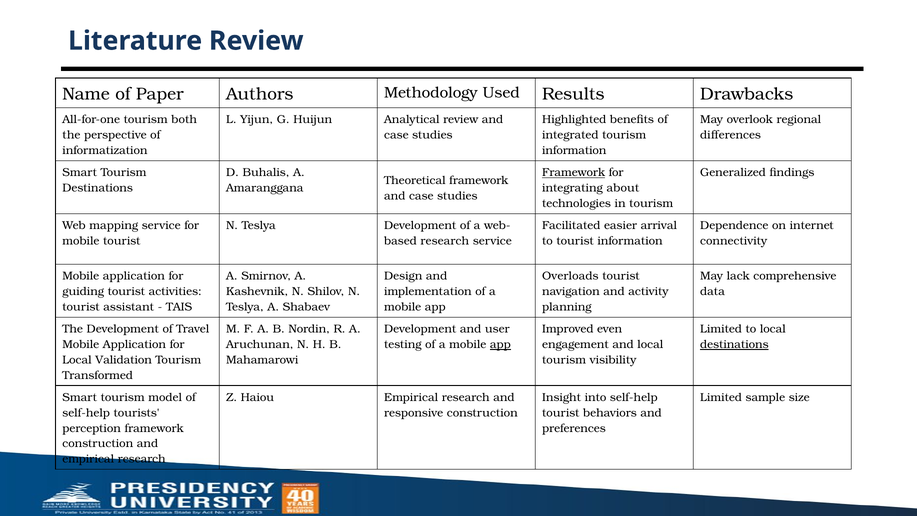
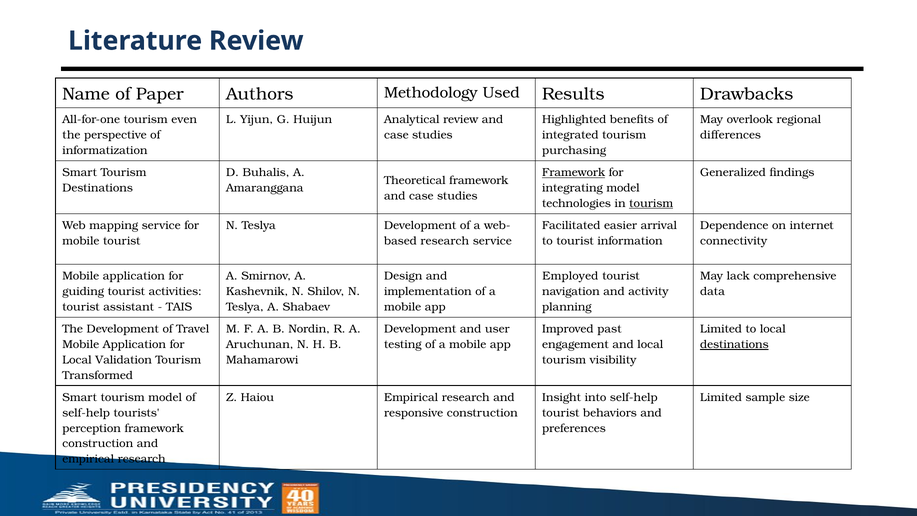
both: both -> even
information at (574, 150): information -> purchasing
integrating about: about -> model
tourism at (651, 203) underline: none -> present
Overloads: Overloads -> Employed
even: even -> past
app at (500, 344) underline: present -> none
